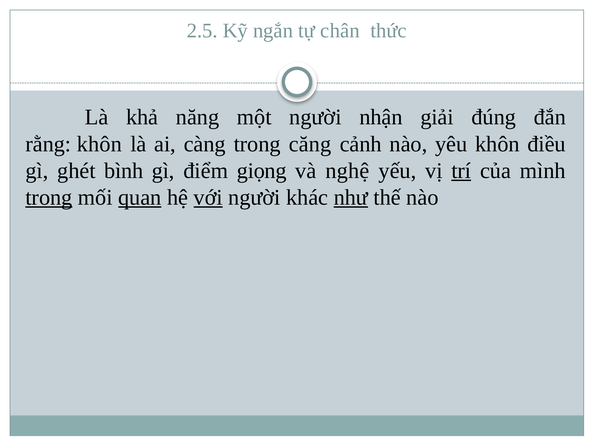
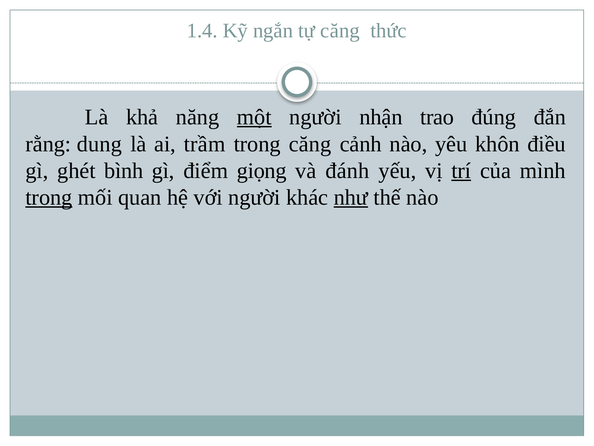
2.5: 2.5 -> 1.4
tự chân: chân -> căng
một underline: none -> present
giải: giải -> trao
rằng khôn: khôn -> dung
càng: càng -> trầm
nghệ: nghệ -> đánh
quan underline: present -> none
với underline: present -> none
